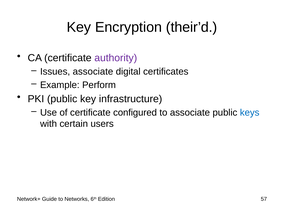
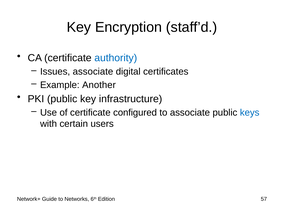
their’d: their’d -> staff’d
authority colour: purple -> blue
Perform: Perform -> Another
